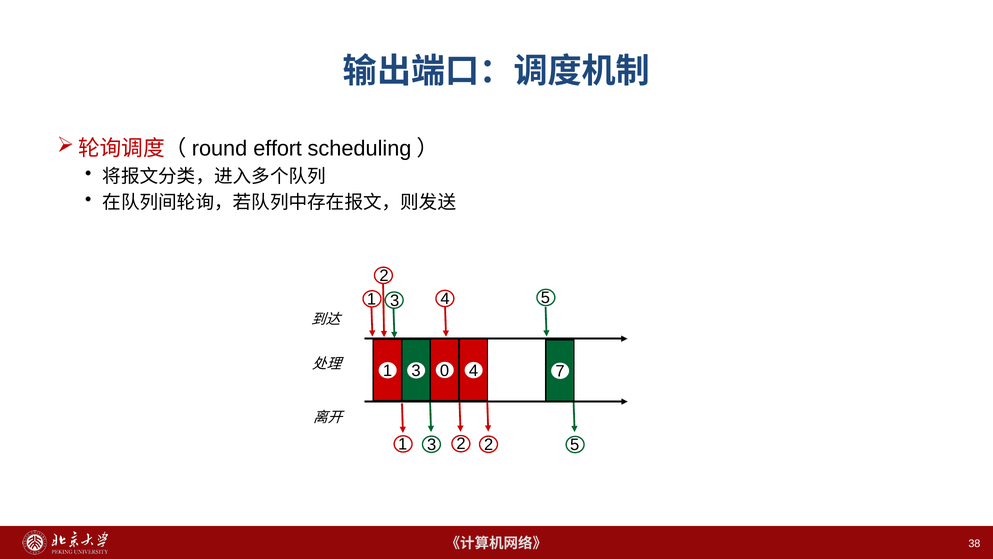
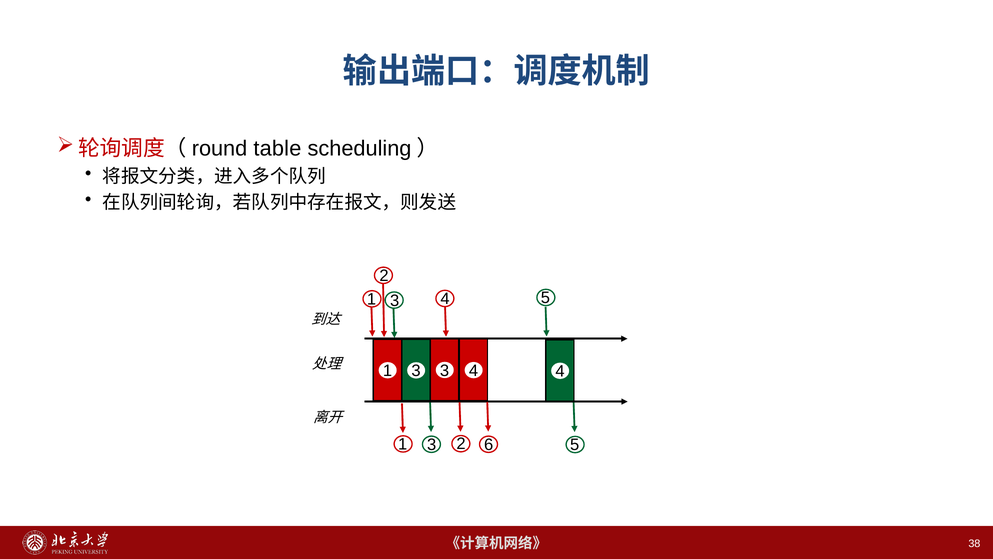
effort: effort -> table
0 at (445, 370): 0 -> 3
4 7: 7 -> 4
2 2: 2 -> 6
